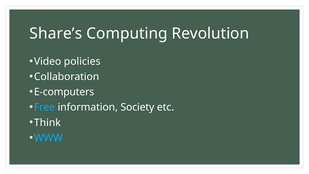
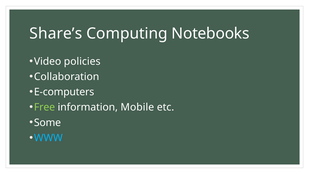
Revolution: Revolution -> Notebooks
Free colour: light blue -> light green
Society: Society -> Mobile
Think: Think -> Some
